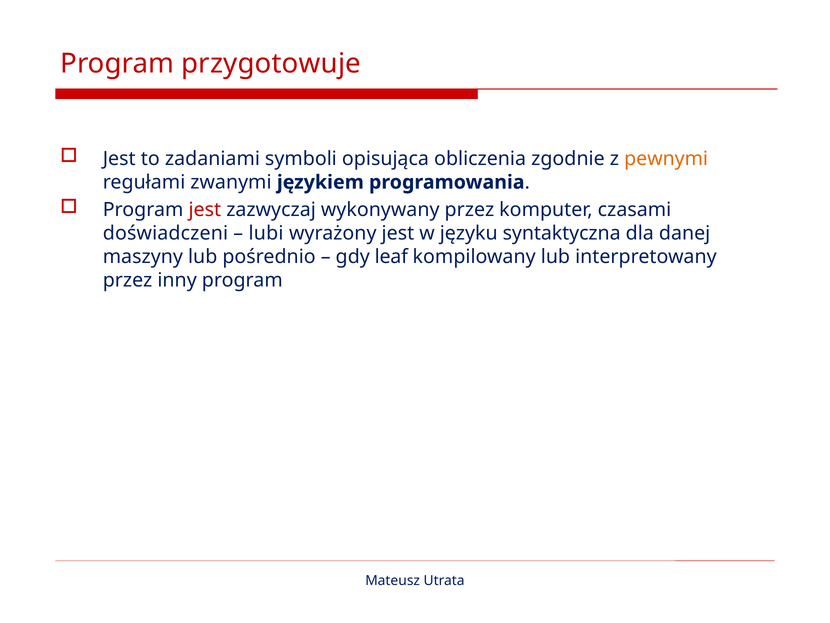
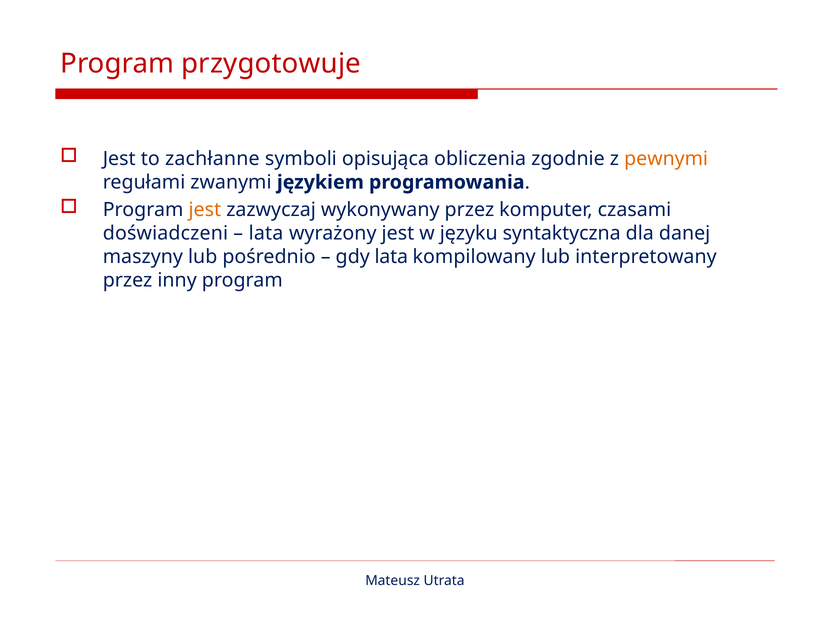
zadaniami: zadaniami -> zachłanne
jest at (205, 210) colour: red -> orange
lubi at (266, 233): lubi -> lata
gdy leaf: leaf -> lata
